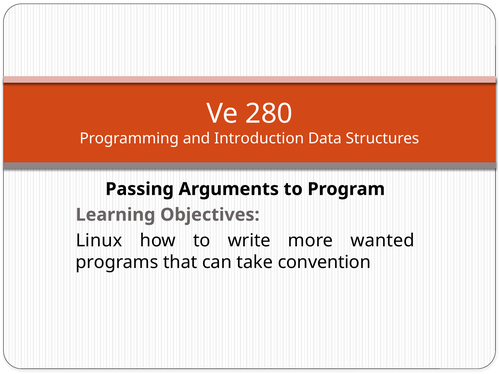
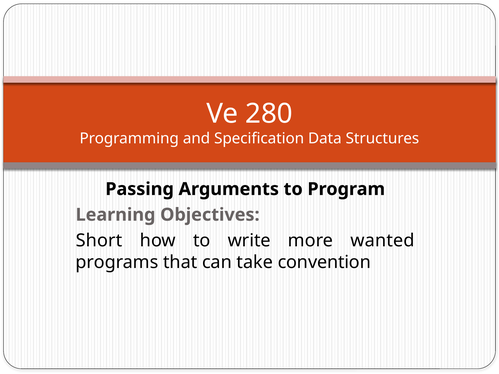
Introduction: Introduction -> Specification
Linux: Linux -> Short
